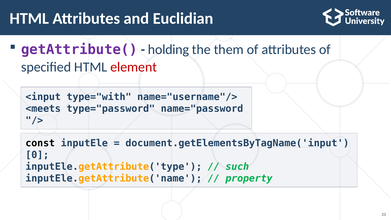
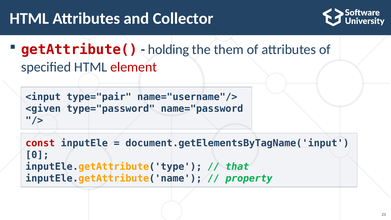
Euclidian: Euclidian -> Collector
getAttribute( colour: purple -> red
type="with: type="with -> type="pair
<meets: <meets -> <given
const colour: black -> red
such: such -> that
